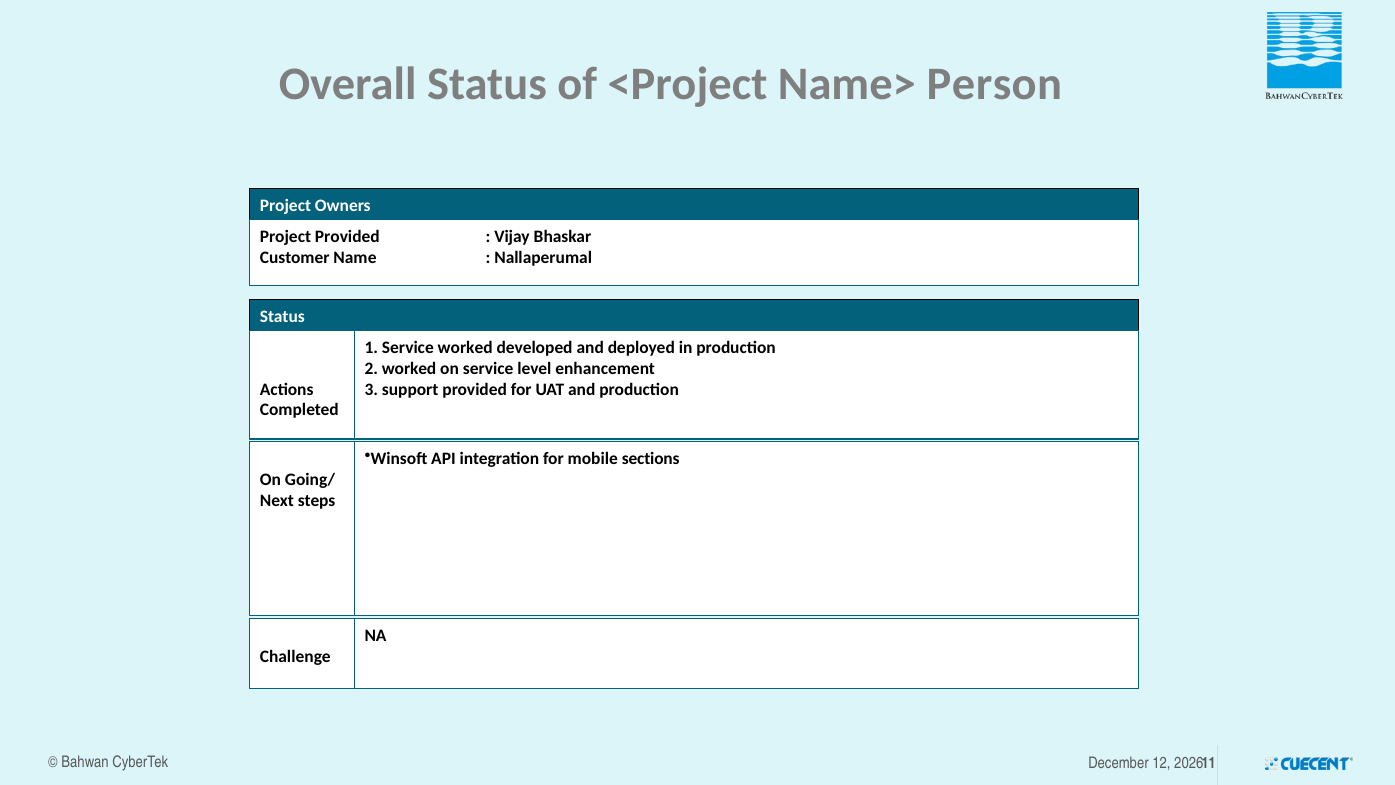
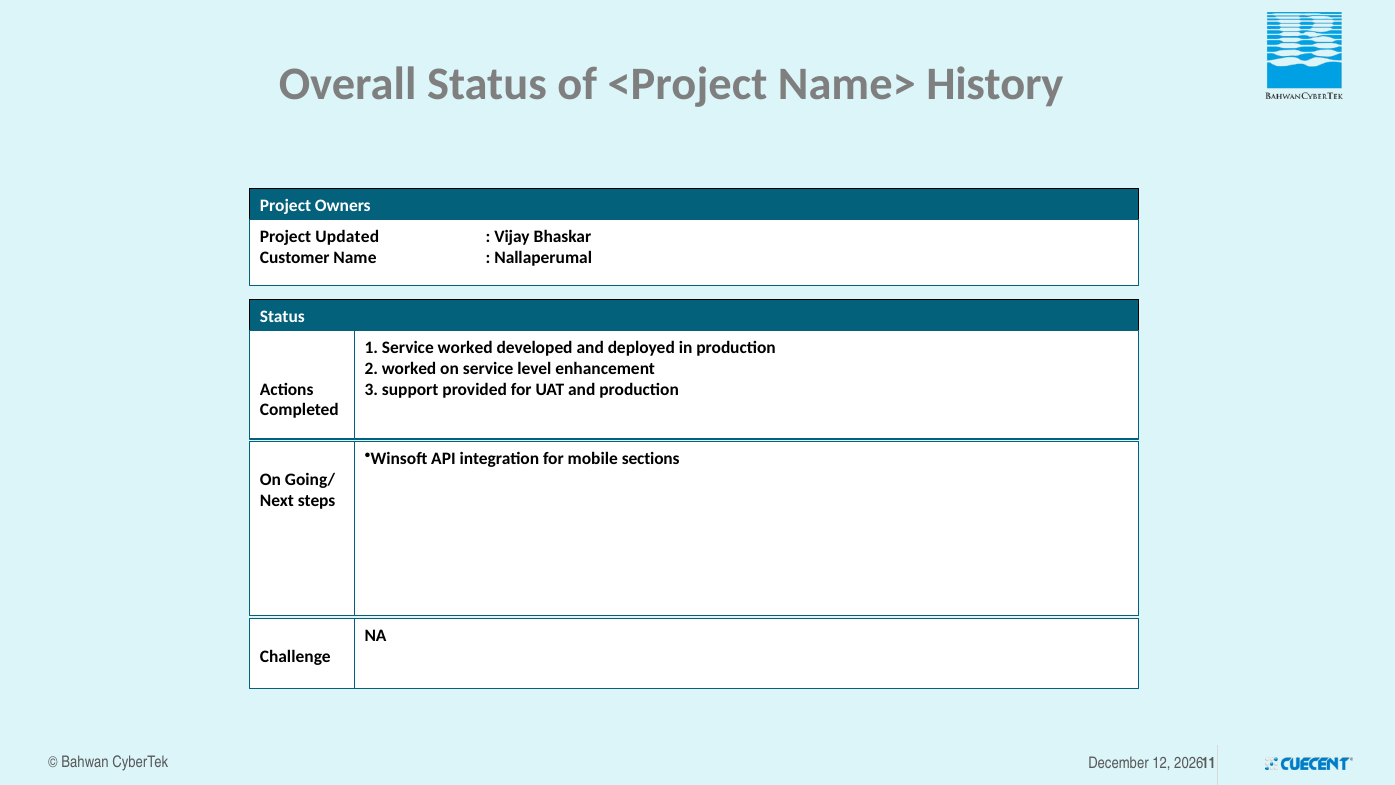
Person: Person -> History
Project Provided: Provided -> Updated
